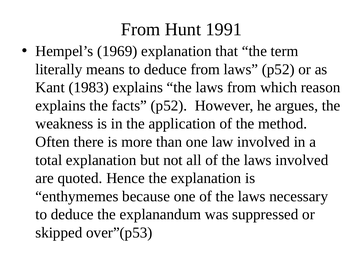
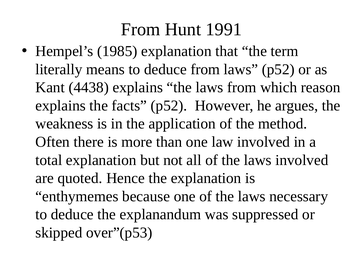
1969: 1969 -> 1985
1983: 1983 -> 4438
